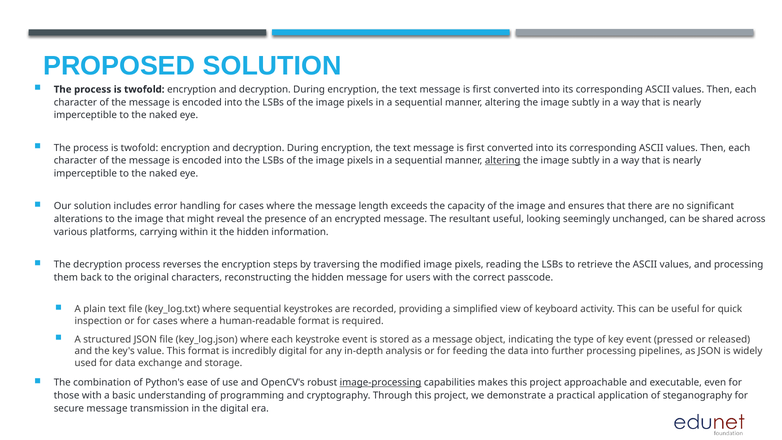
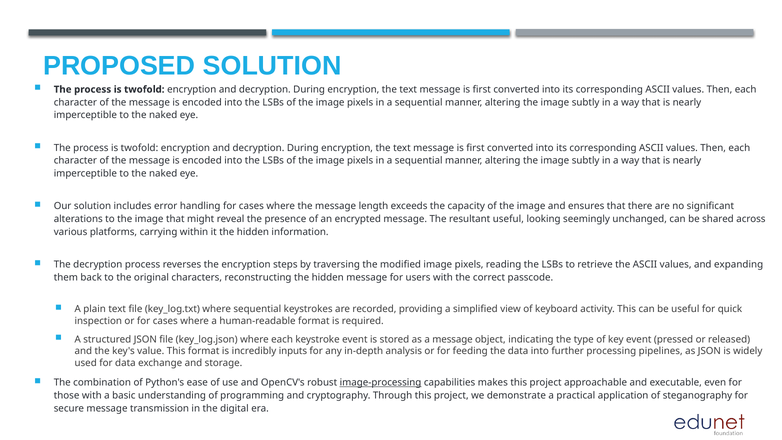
altering at (503, 161) underline: present -> none
and processing: processing -> expanding
incredibly digital: digital -> inputs
